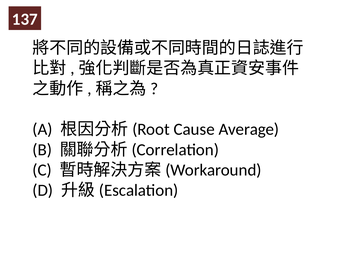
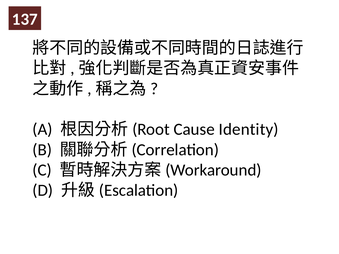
Average: Average -> Identity
